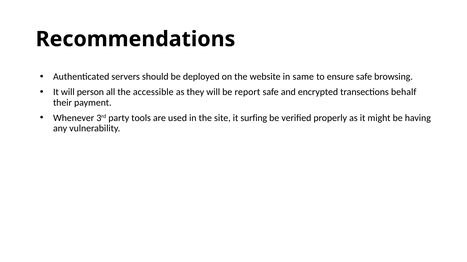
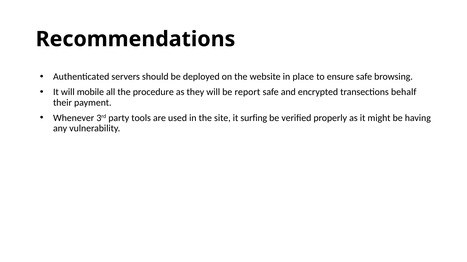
same: same -> place
person: person -> mobile
accessible: accessible -> procedure
